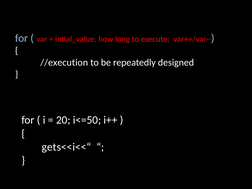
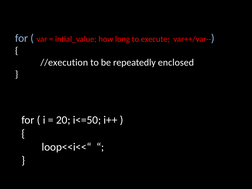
designed: designed -> enclosed
gets<<i<<“: gets<<i<<“ -> loop<<i<<“
